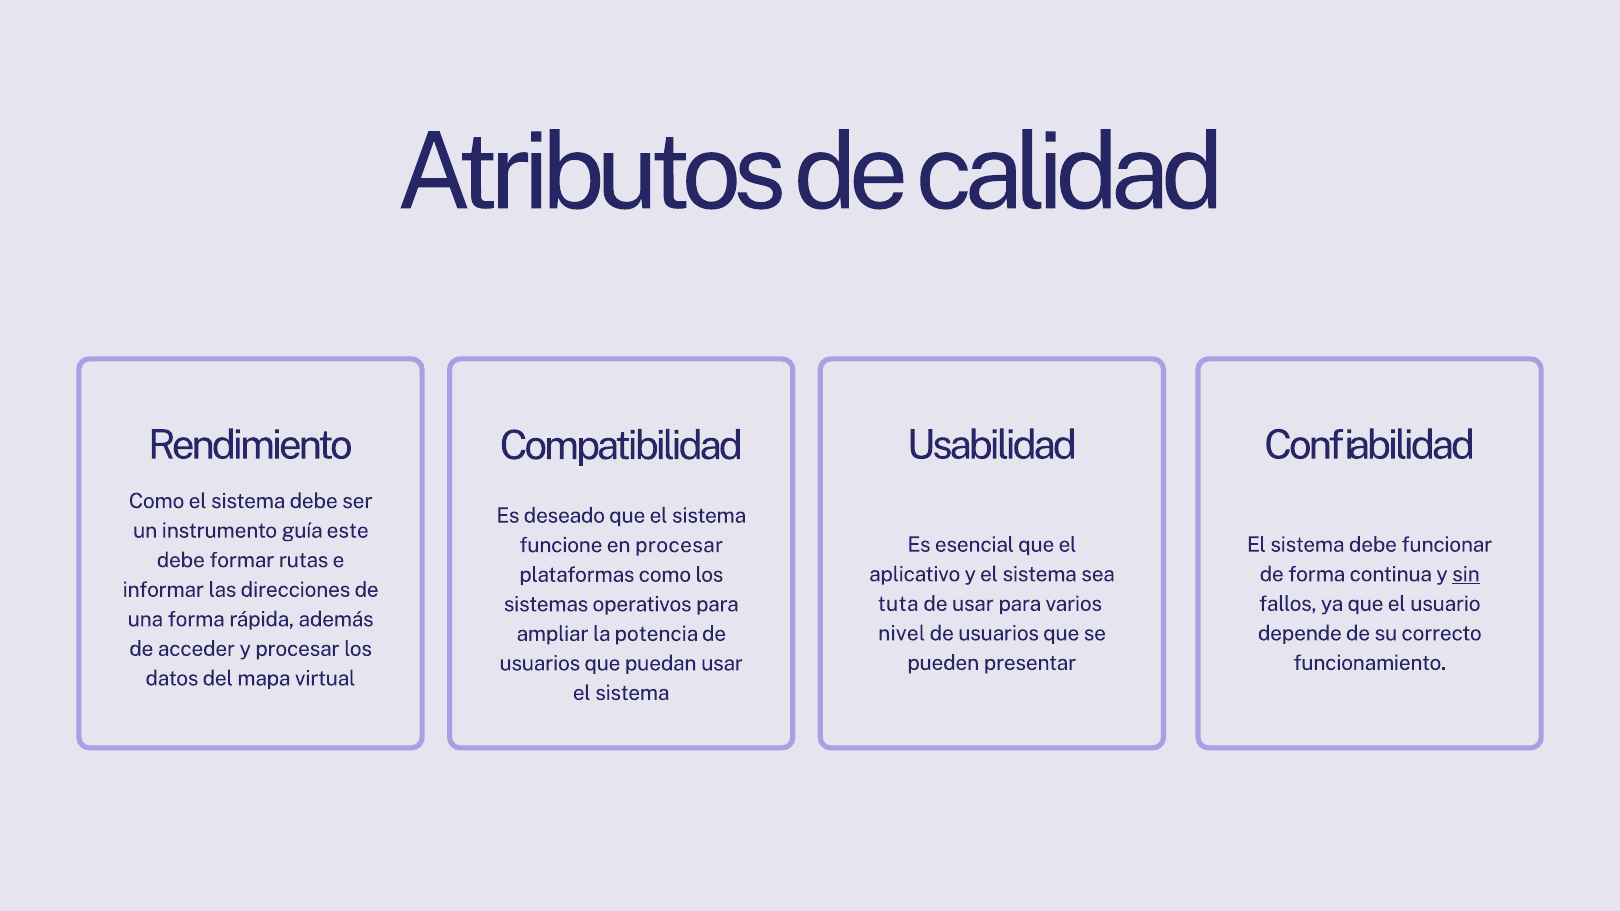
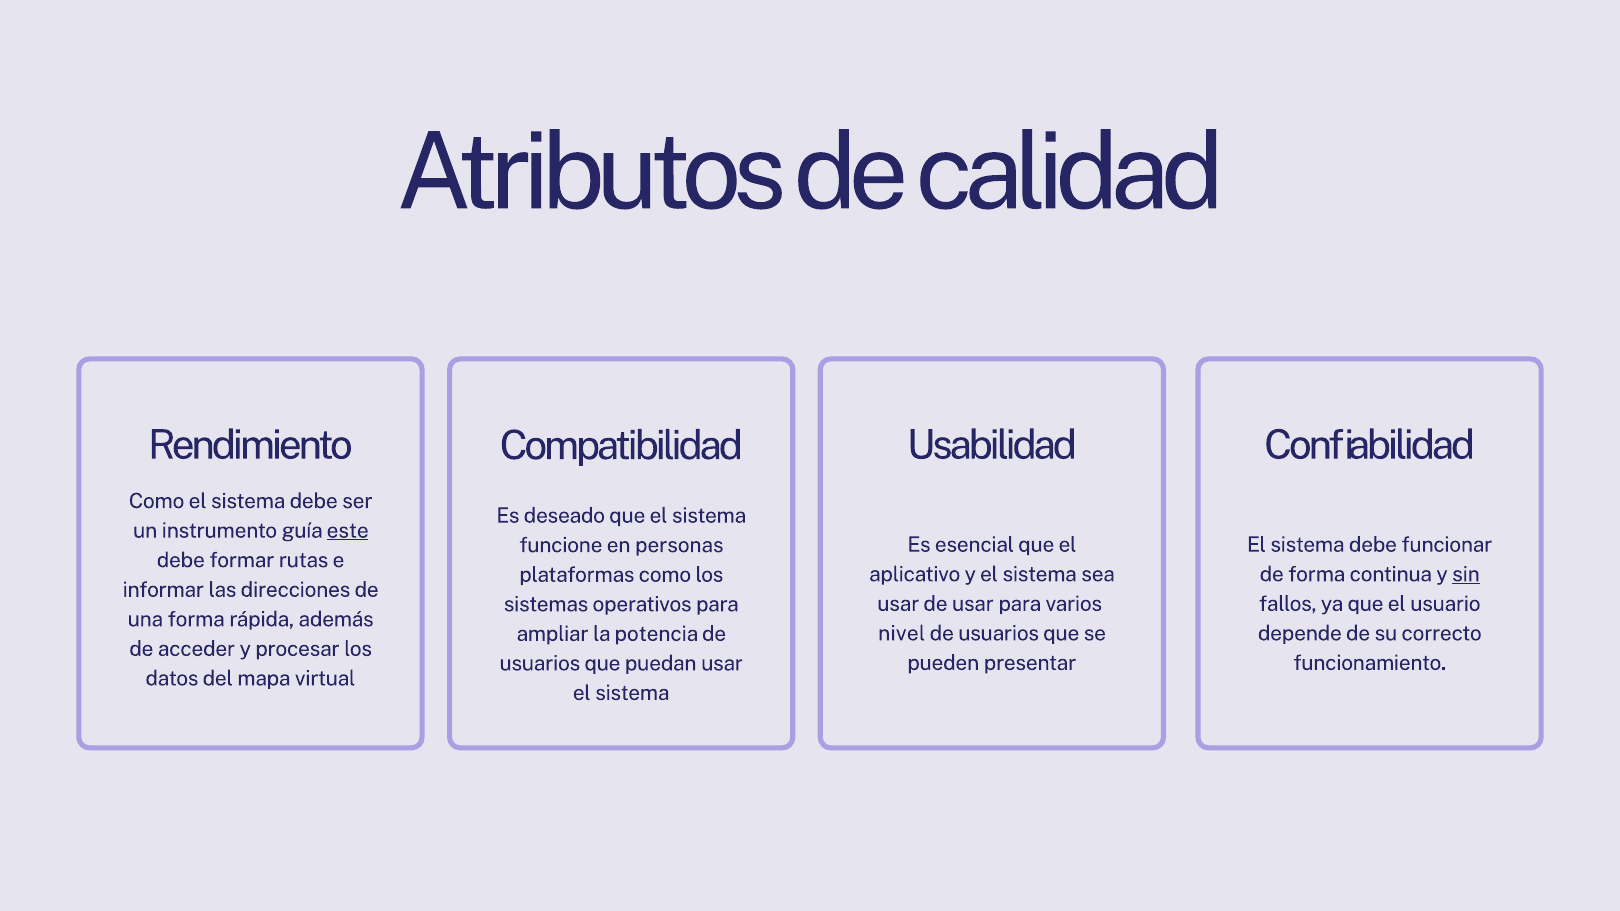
este underline: none -> present
en procesar: procesar -> personas
tuta at (898, 604): tuta -> usar
